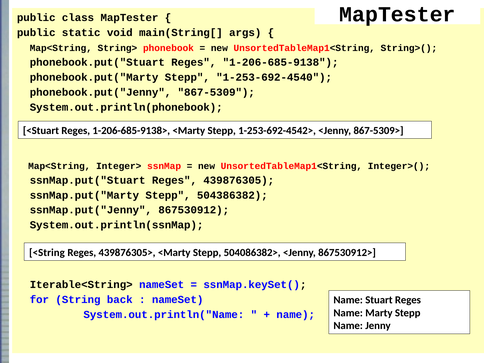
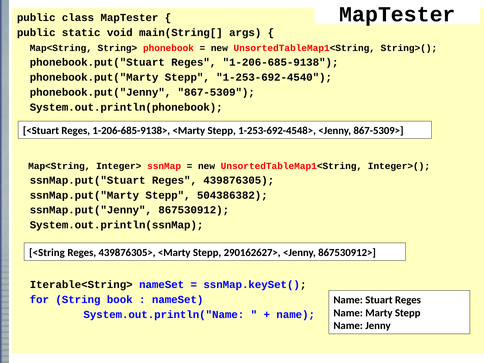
1-253-692-4542>: 1-253-692-4542> -> 1-253-692-4548>
504086382>: 504086382> -> 290162627>
back: back -> book
